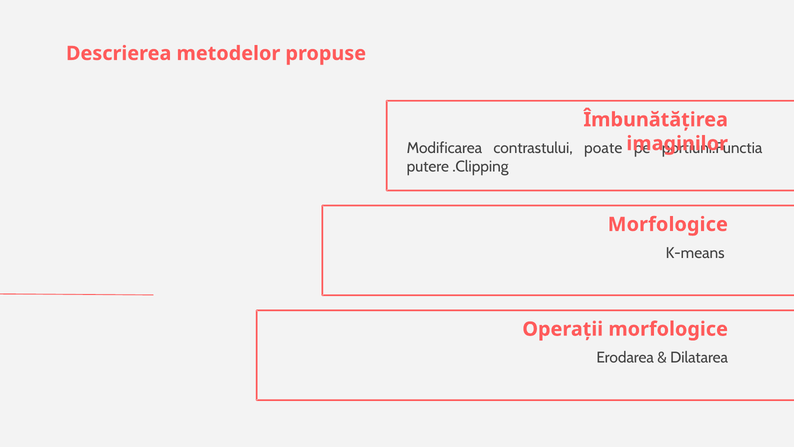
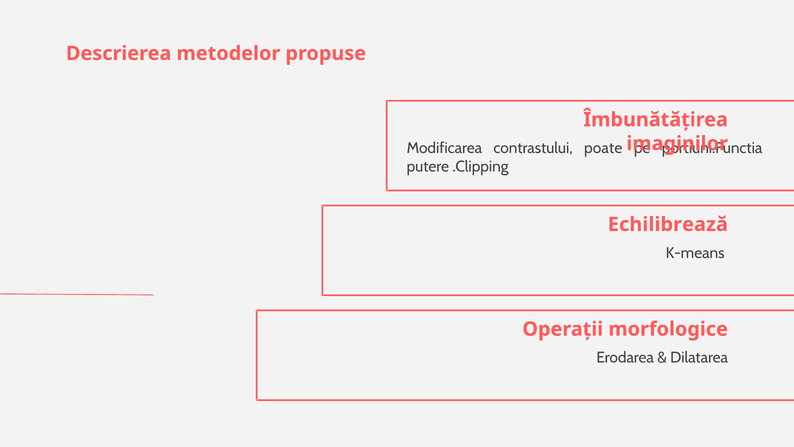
Morfologice at (668, 224): Morfologice -> Echilibrează
